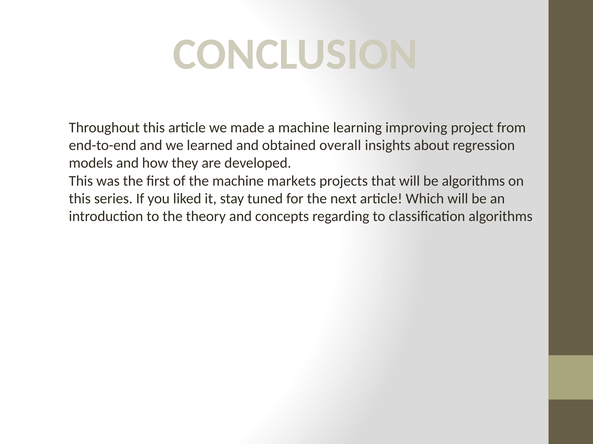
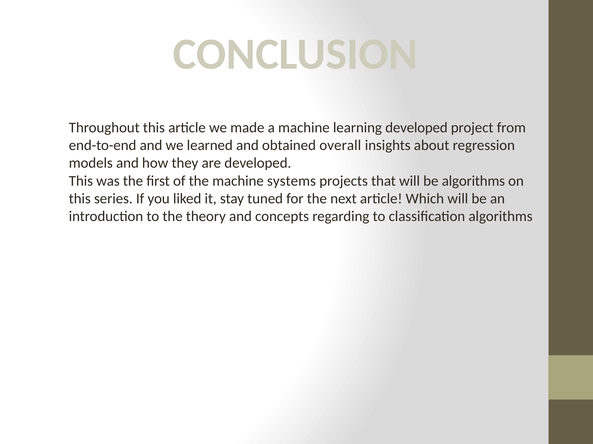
learning improving: improving -> developed
markets: markets -> systems
